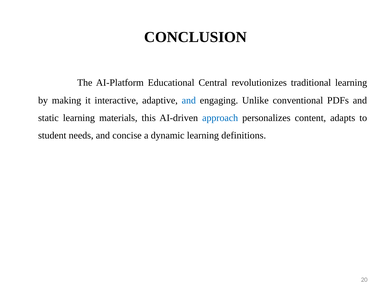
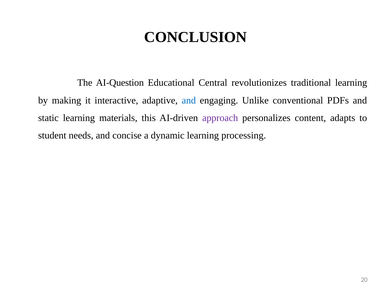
AI-Platform: AI-Platform -> AI-Question
approach colour: blue -> purple
definitions: definitions -> processing
